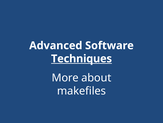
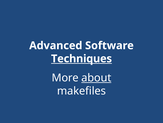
about underline: none -> present
